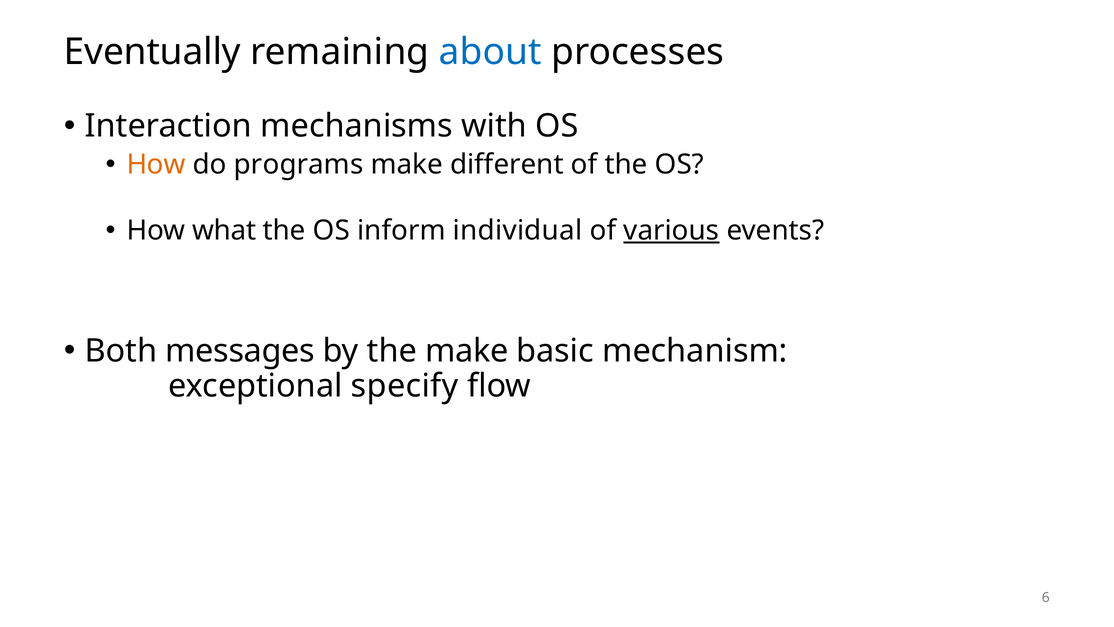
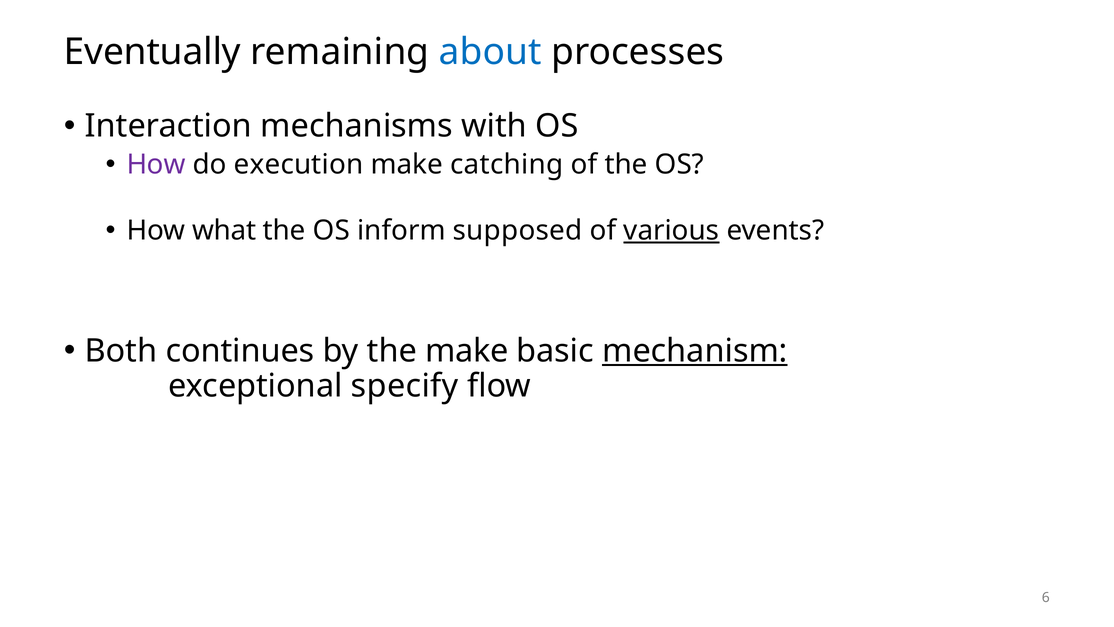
How at (156, 164) colour: orange -> purple
programs: programs -> execution
different: different -> catching
individual: individual -> supposed
messages: messages -> continues
mechanism underline: none -> present
